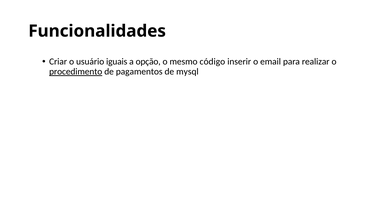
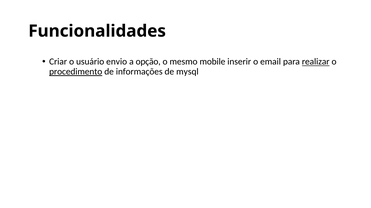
iguais: iguais -> envio
código: código -> mobile
realizar underline: none -> present
pagamentos: pagamentos -> informações
